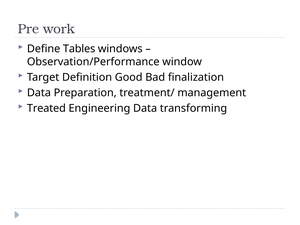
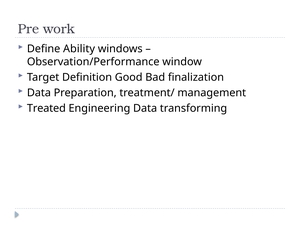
Tables: Tables -> Ability
